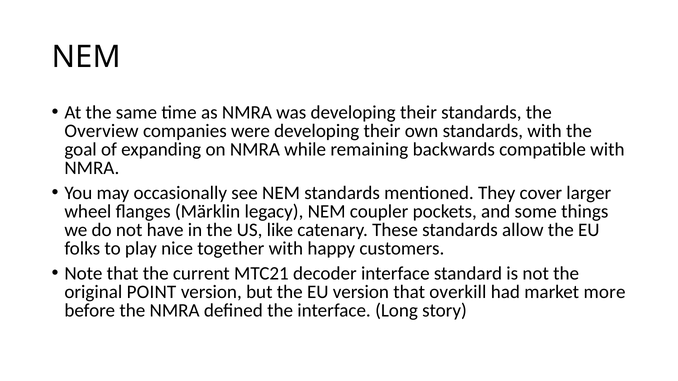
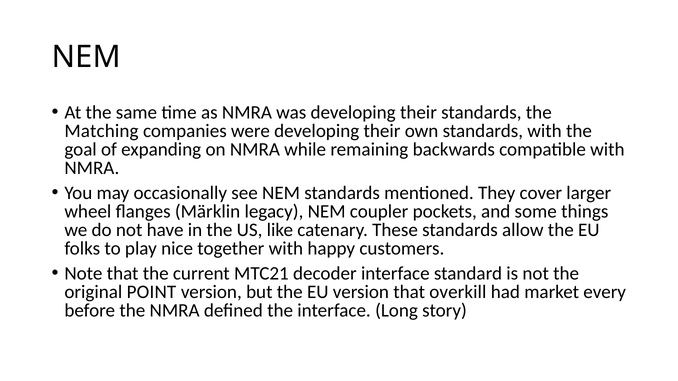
Overview: Overview -> Matching
more: more -> every
